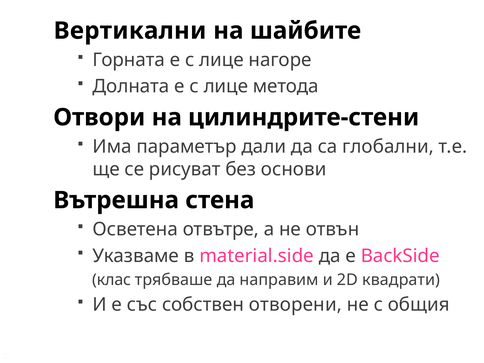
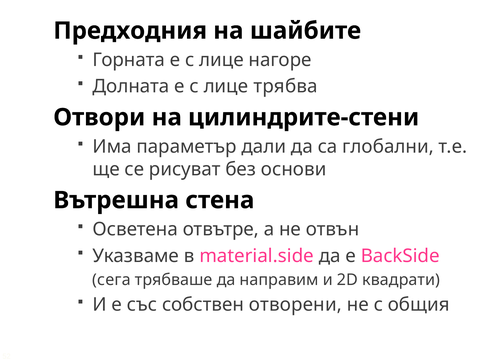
Вертикални: Вертикални -> Предходния
метода: метода -> трябва
клас: клас -> сега
